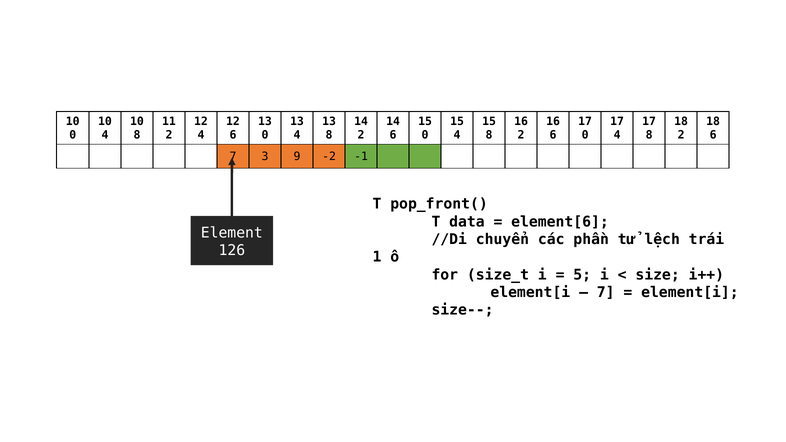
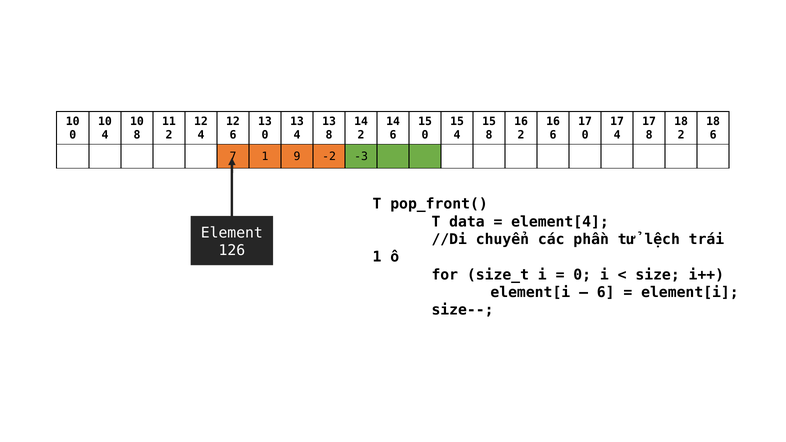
3 at (265, 156): 3 -> 1
-1: -1 -> -3
element[6: element[6 -> element[4
5 at (582, 275): 5 -> 0
7 at (606, 292): 7 -> 6
